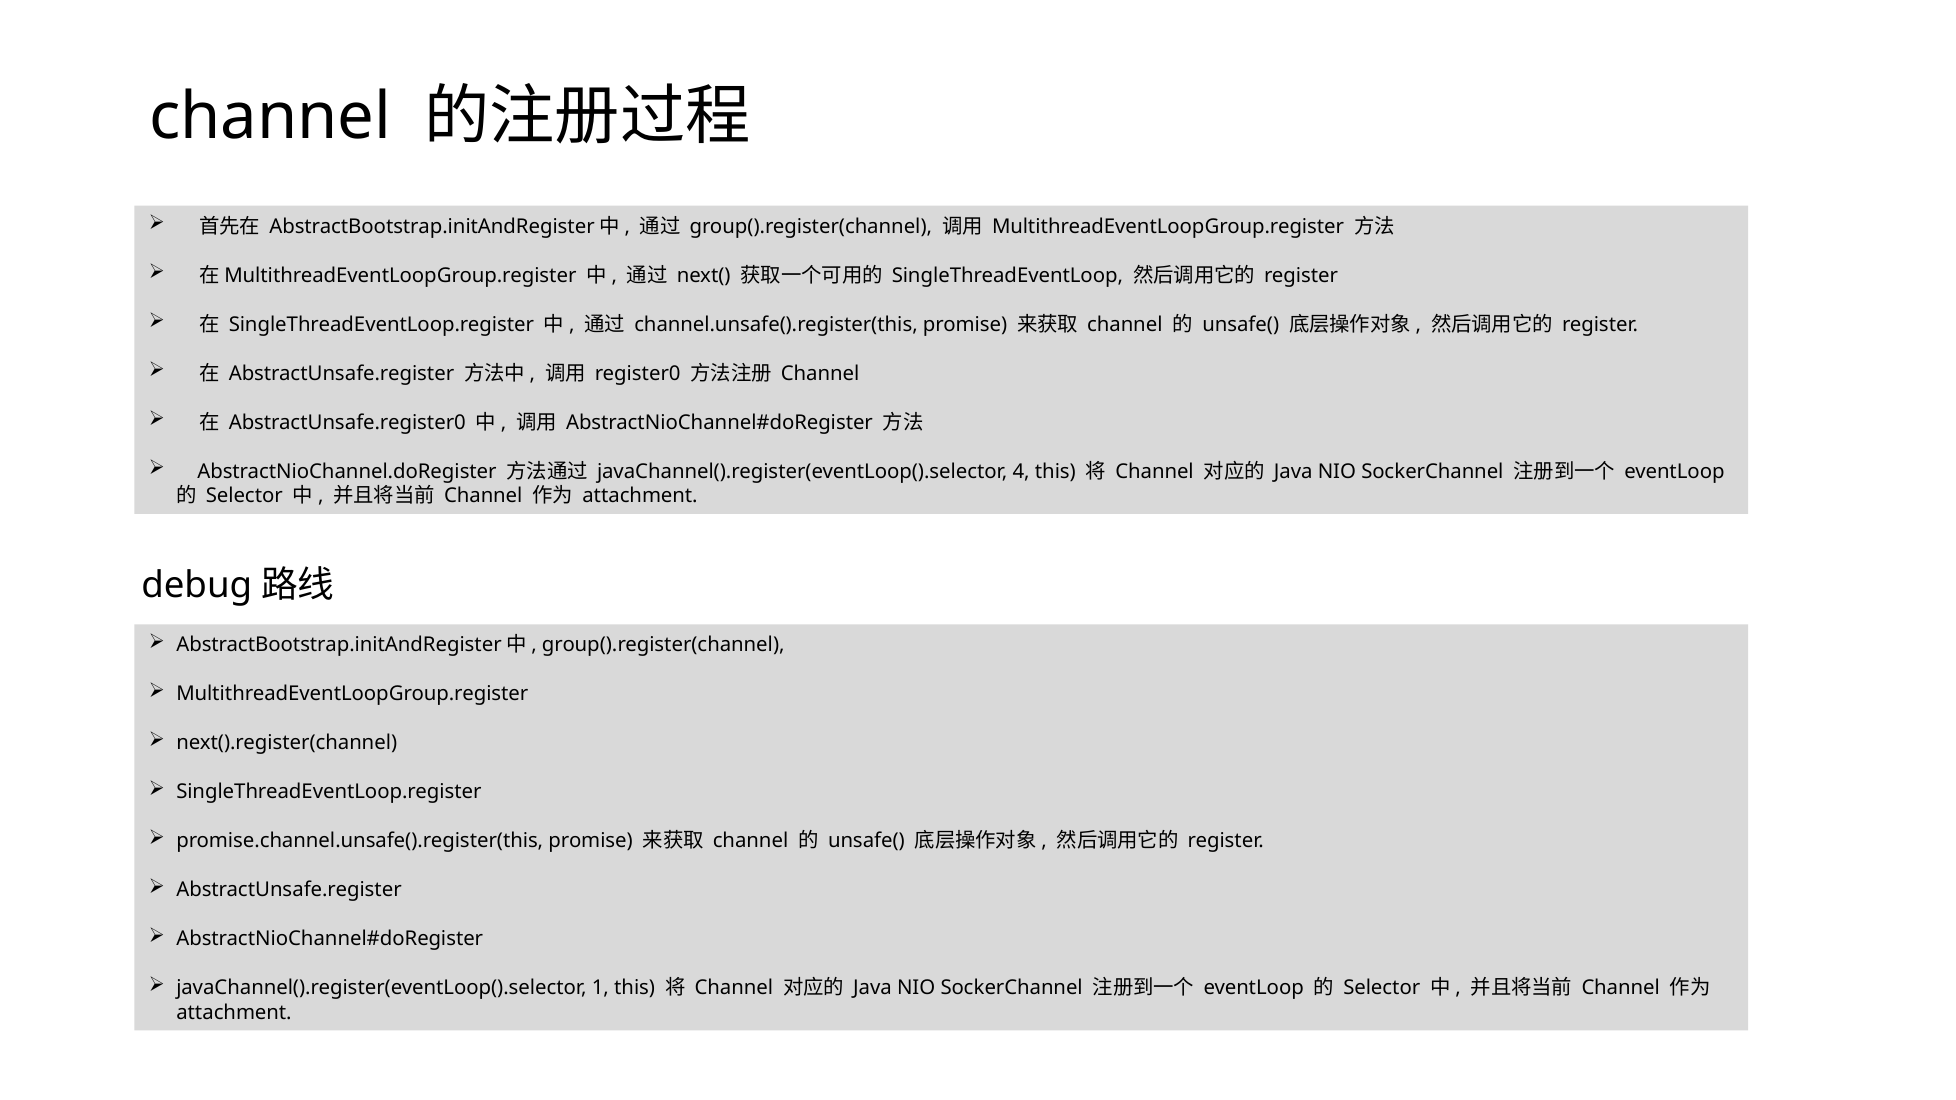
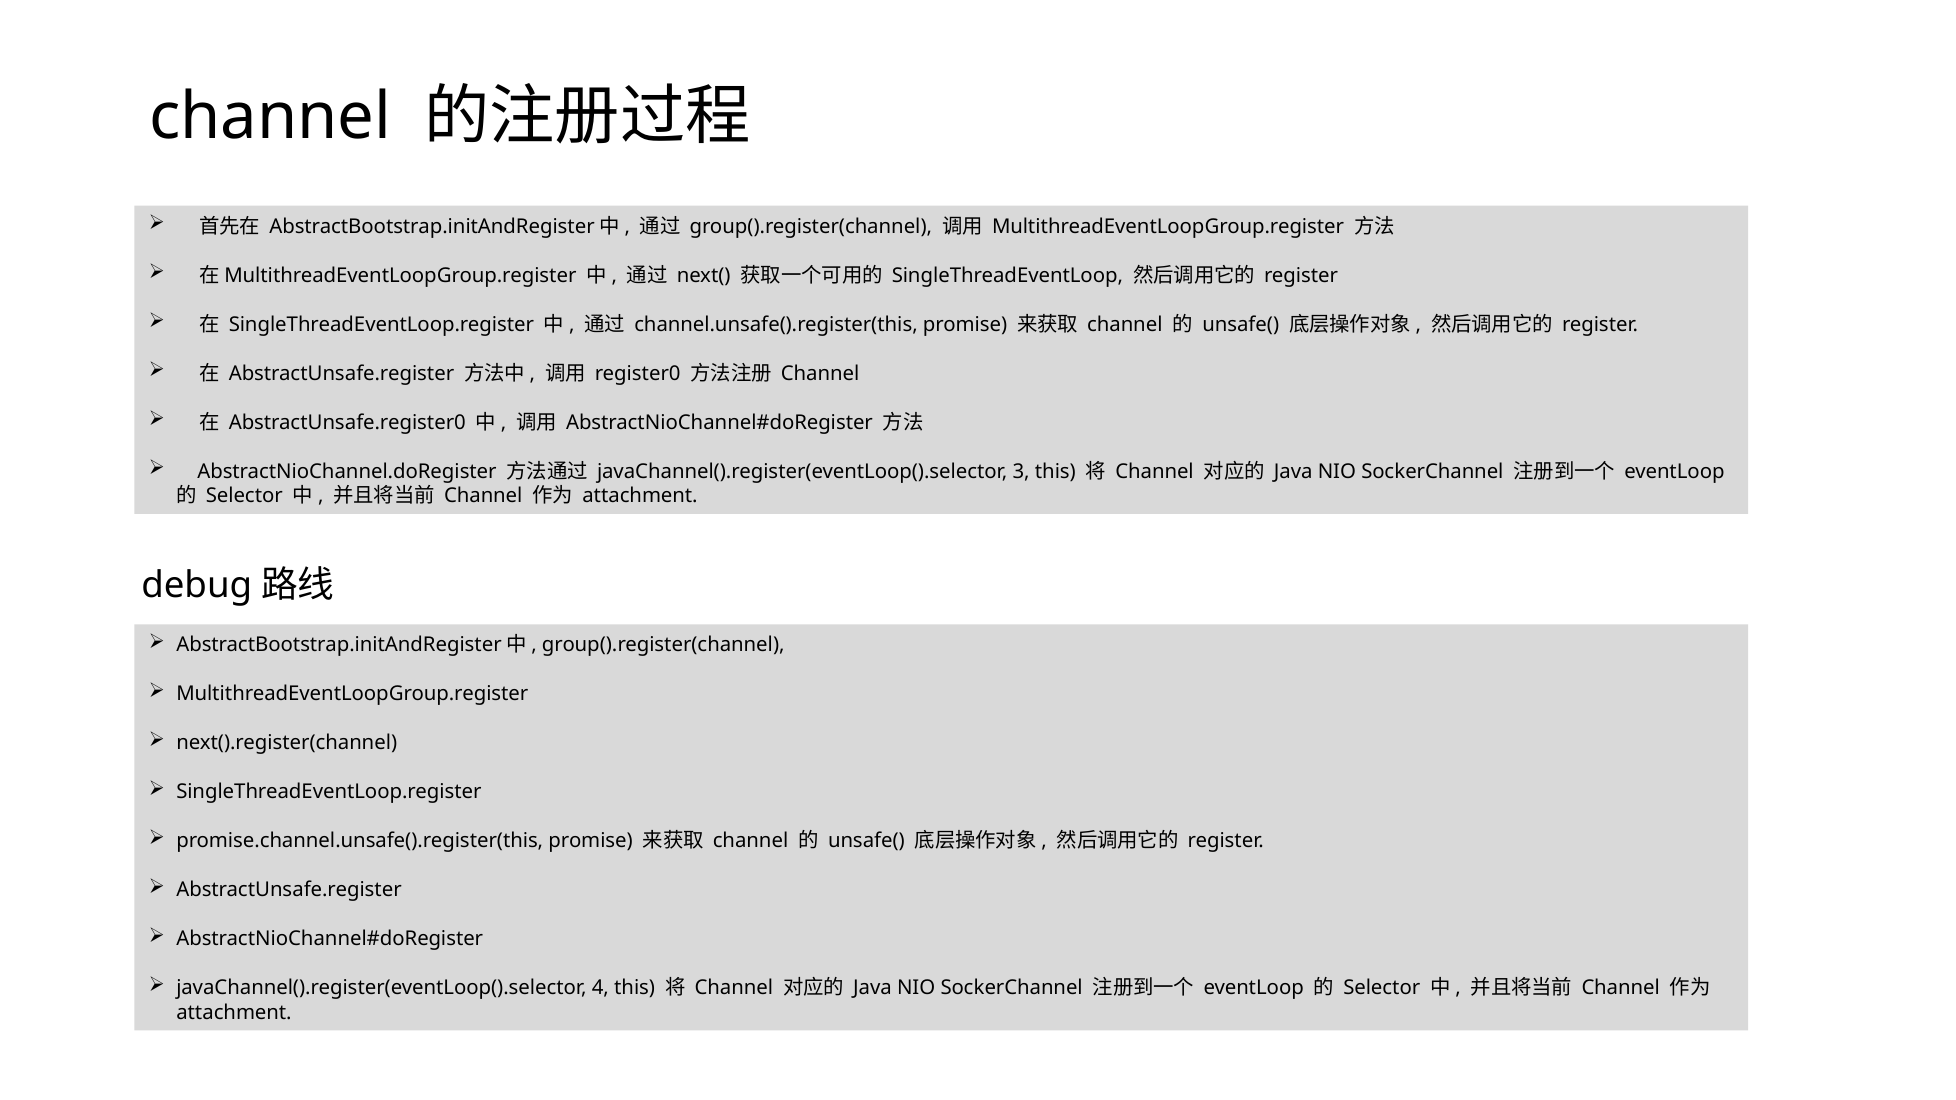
4: 4 -> 3
1: 1 -> 4
